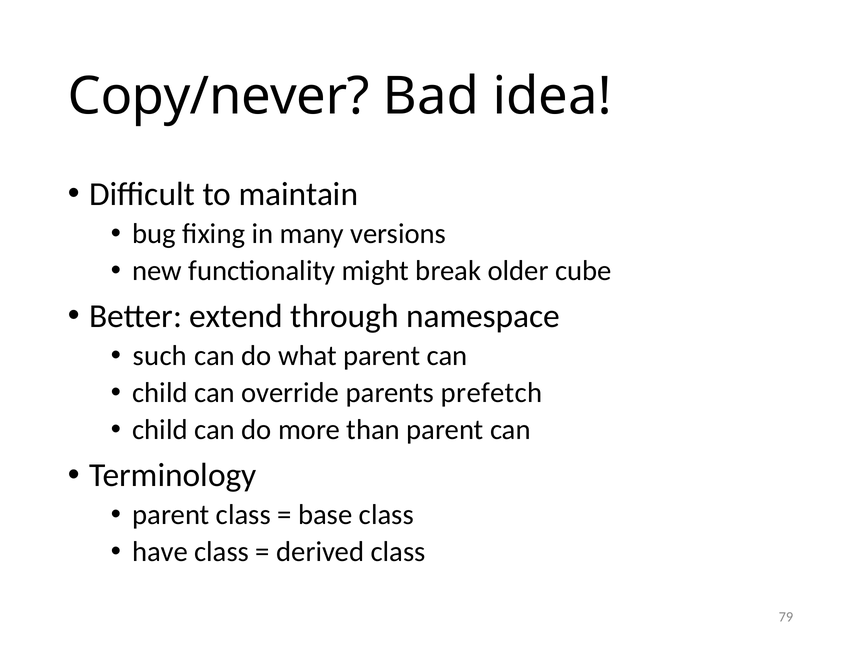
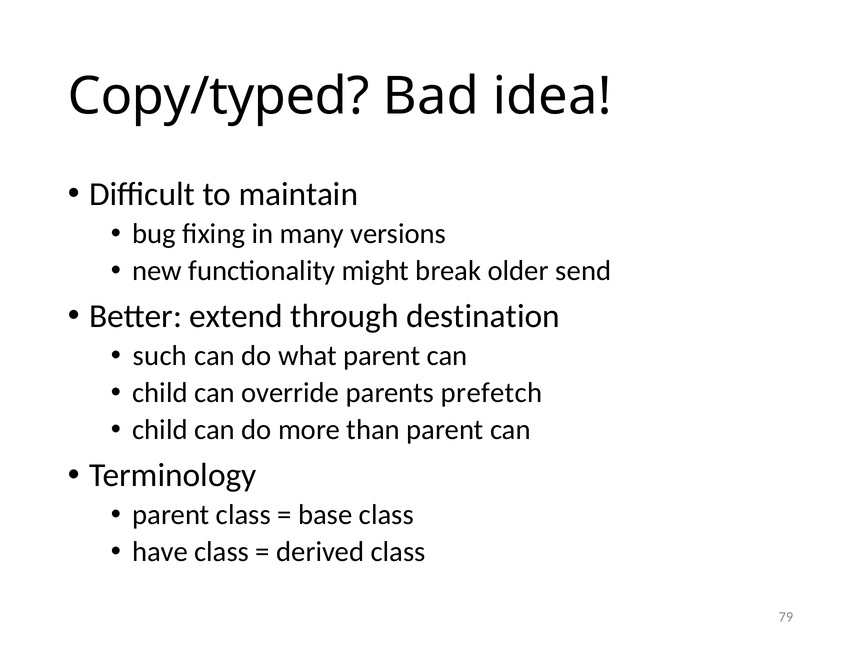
Copy/never: Copy/never -> Copy/typed
cube: cube -> send
namespace: namespace -> destination
